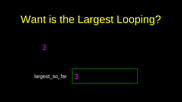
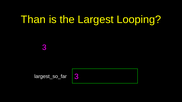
Want: Want -> Than
